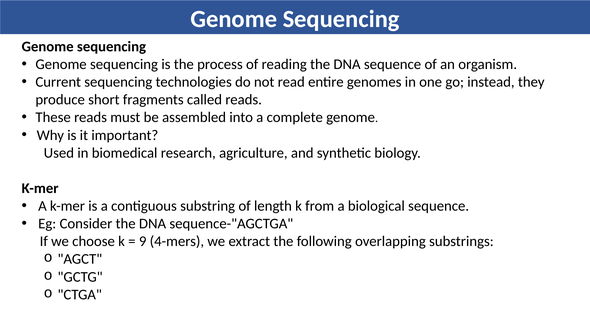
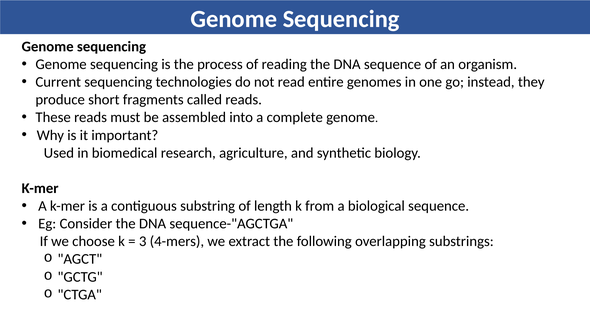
9: 9 -> 3
